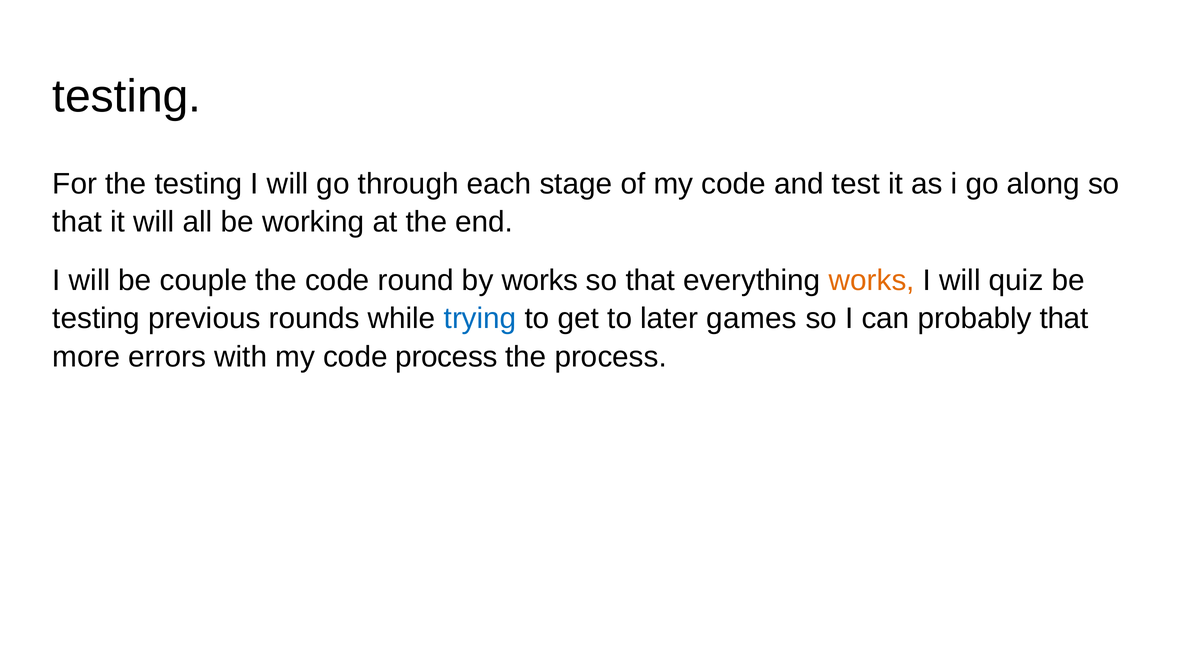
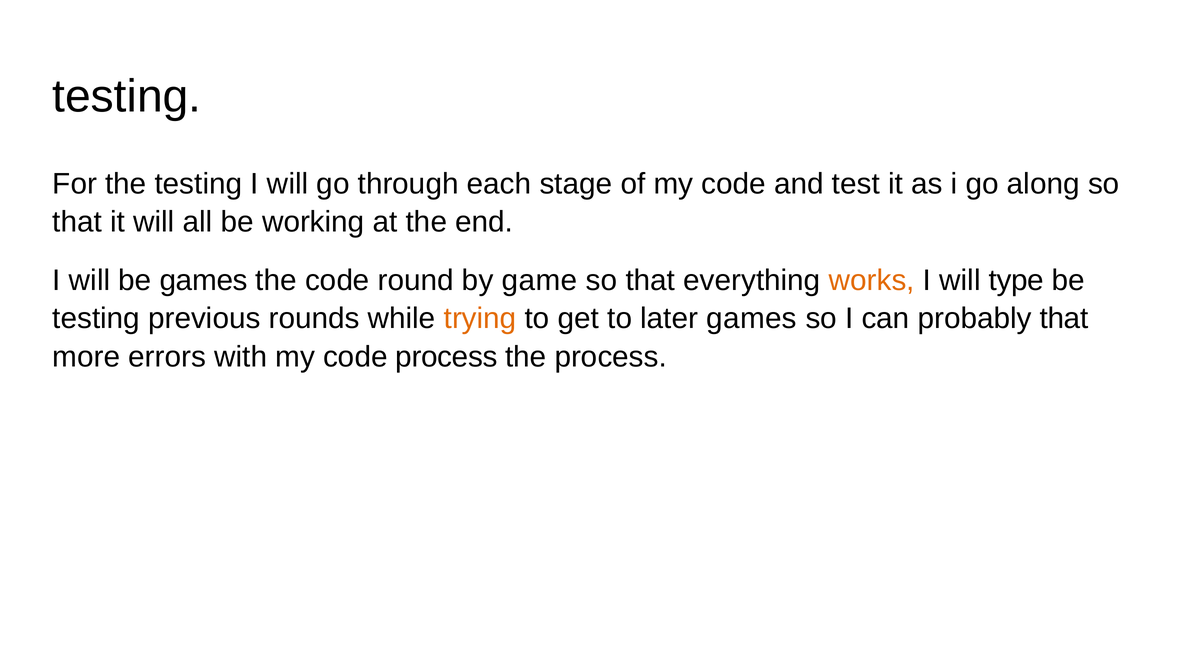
be couple: couple -> games
by works: works -> game
quiz: quiz -> type
trying colour: blue -> orange
